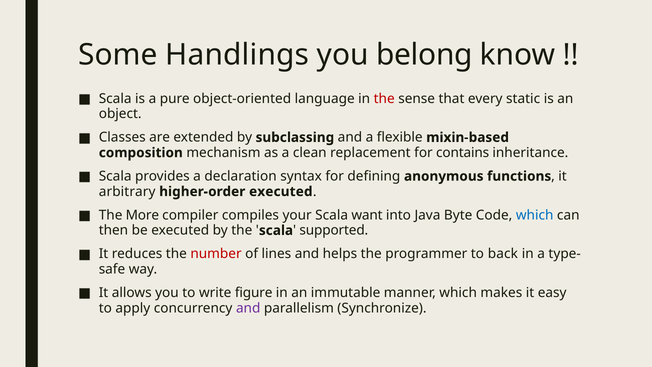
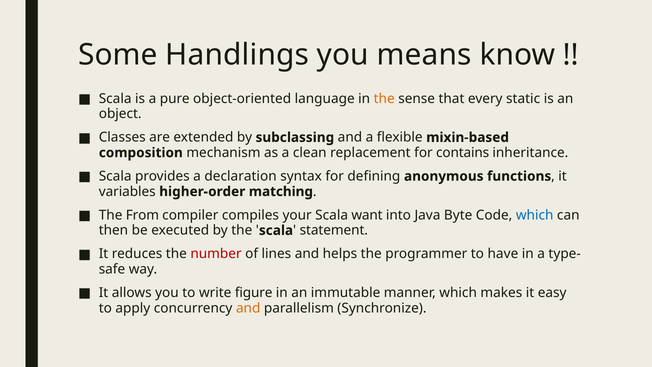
belong: belong -> means
the at (384, 99) colour: red -> orange
arbitrary: arbitrary -> variables
higher-order executed: executed -> matching
More: More -> From
supported: supported -> statement
back: back -> have
and at (248, 308) colour: purple -> orange
